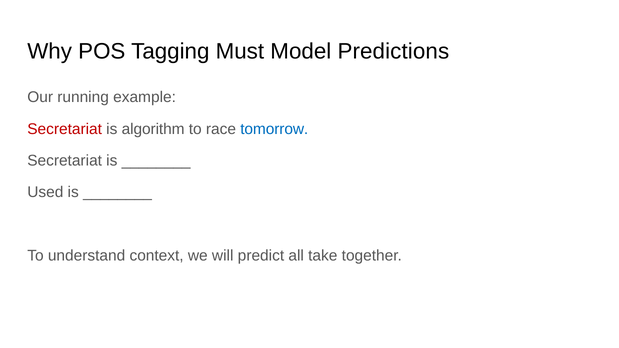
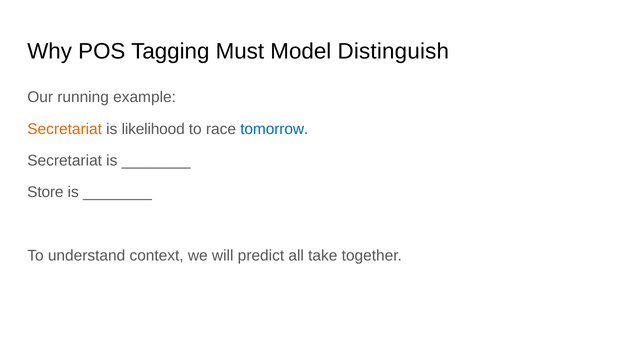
Predictions: Predictions -> Distinguish
Secretariat at (65, 129) colour: red -> orange
algorithm: algorithm -> likelihood
Used: Used -> Store
